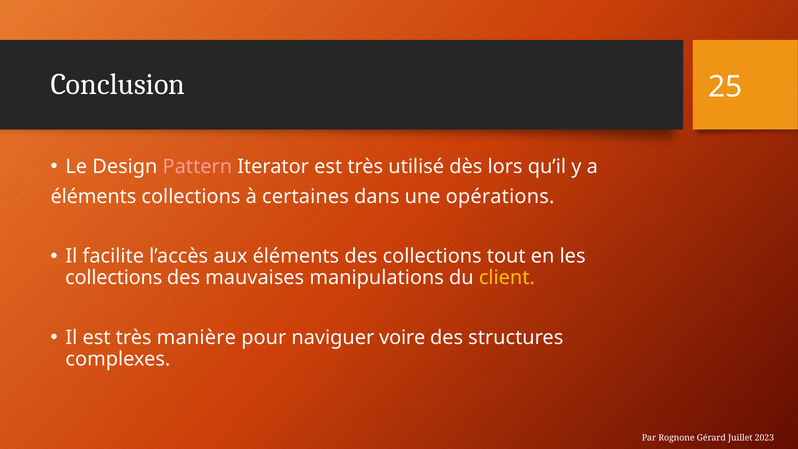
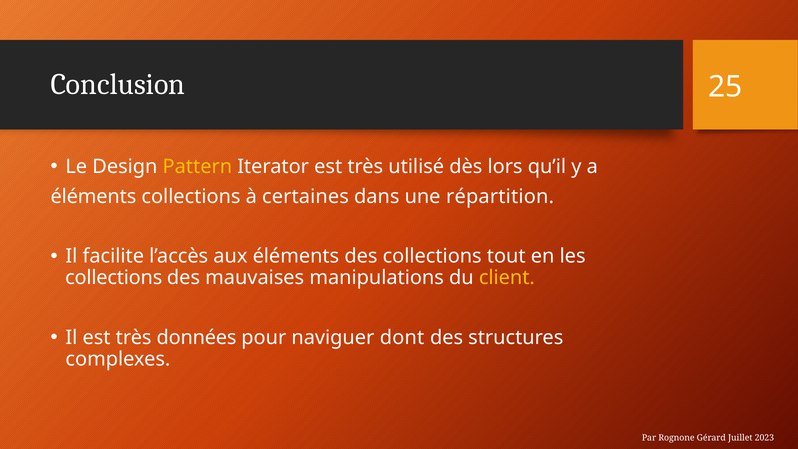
Pattern colour: pink -> yellow
opérations: opérations -> répartition
manière: manière -> données
voire: voire -> dont
